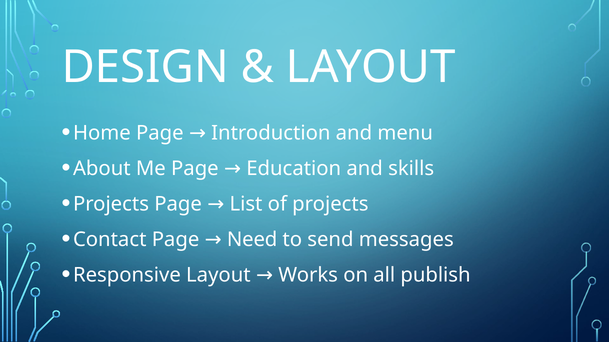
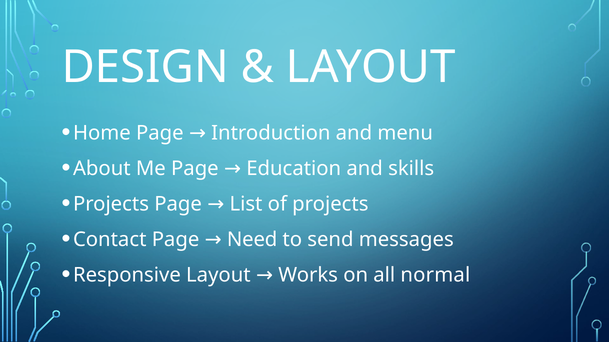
publish: publish -> normal
